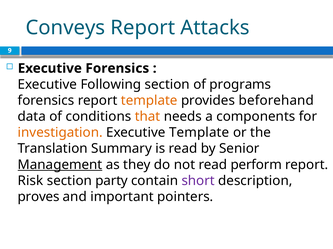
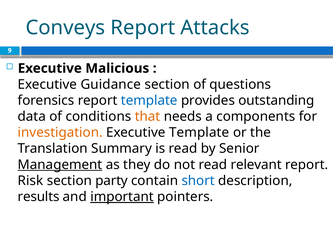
Executive Forensics: Forensics -> Malicious
Following: Following -> Guidance
programs: programs -> questions
template at (149, 101) colour: orange -> blue
beforehand: beforehand -> outstanding
perform: perform -> relevant
short colour: purple -> blue
proves: proves -> results
important underline: none -> present
